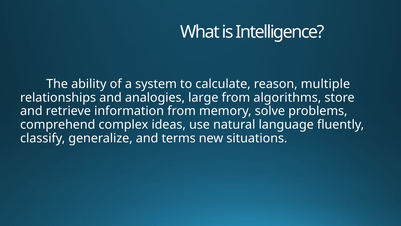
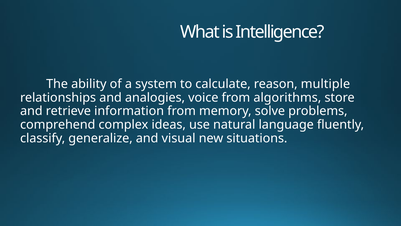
large: large -> voice
terms: terms -> visual
